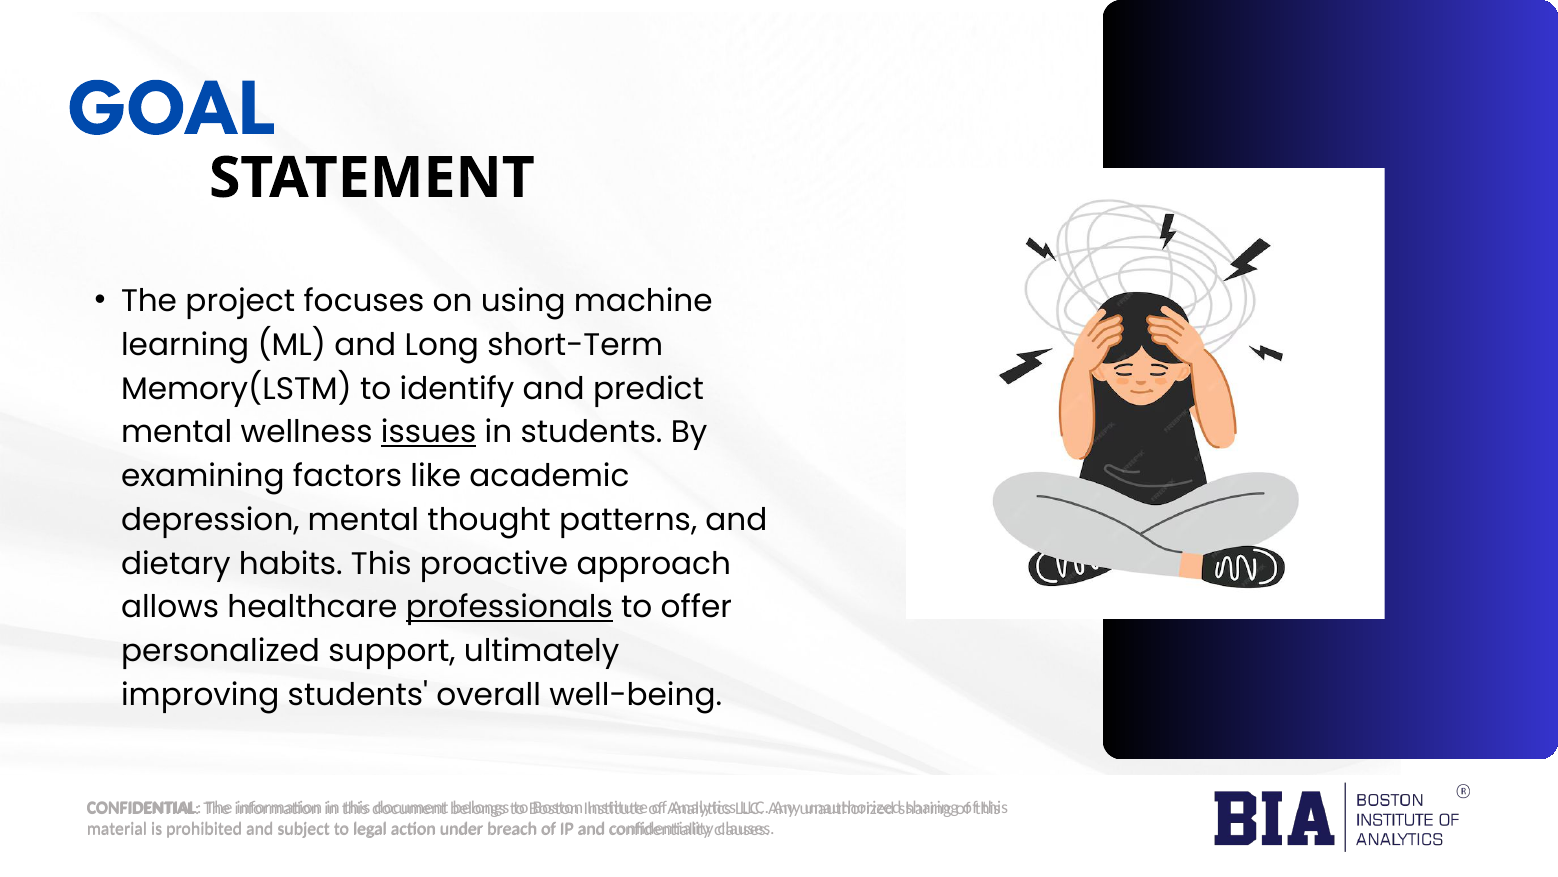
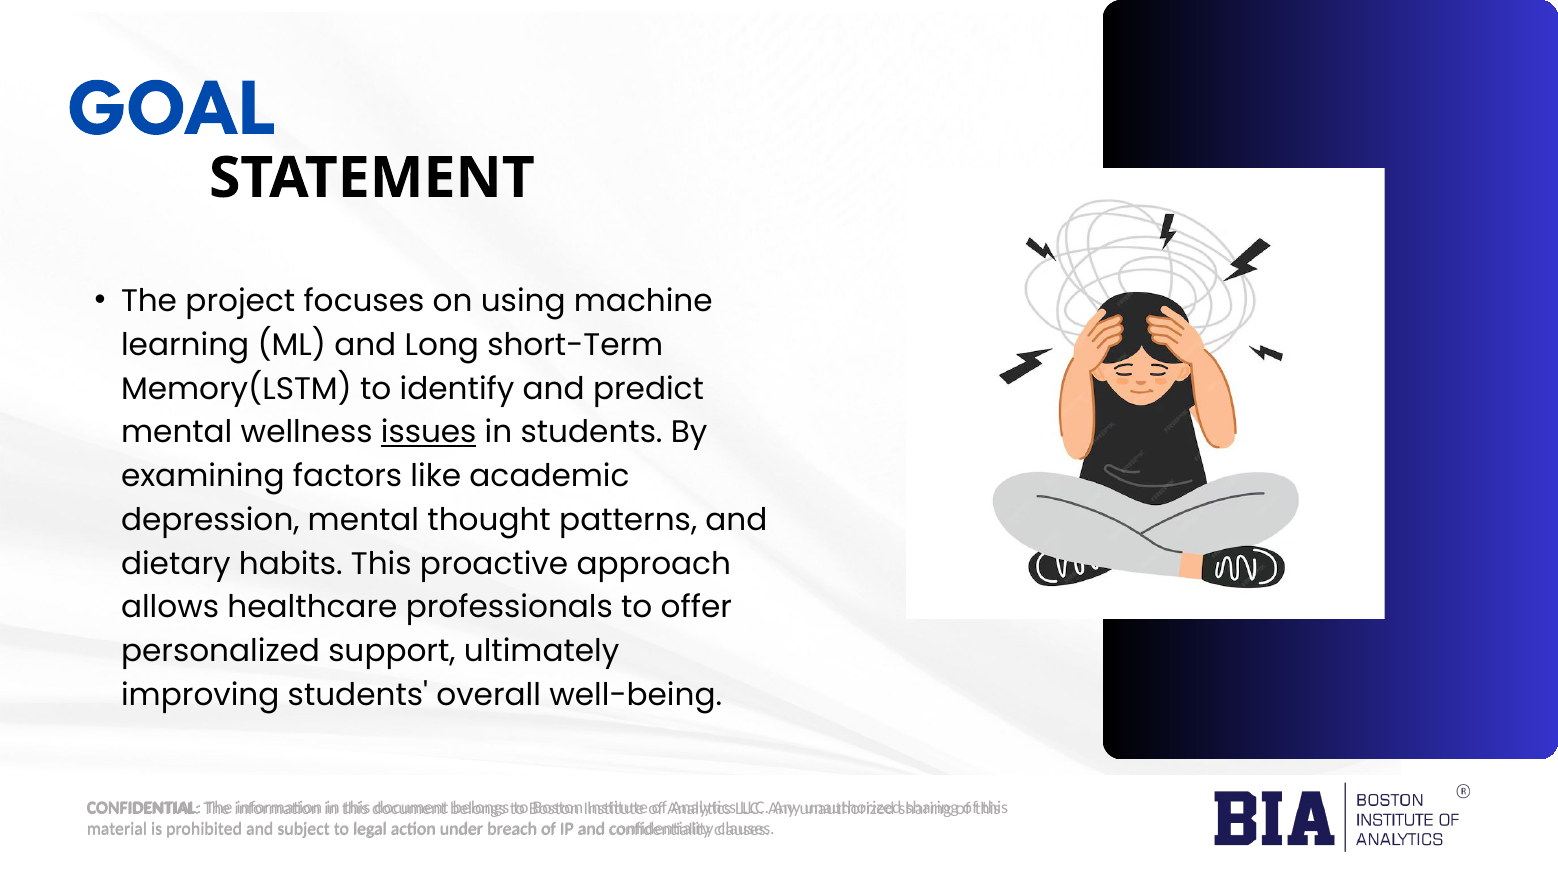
professionals underline: present -> none
